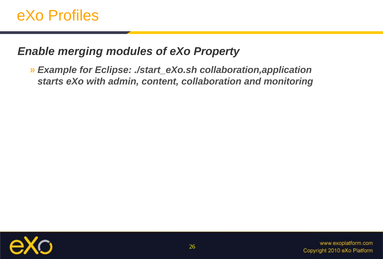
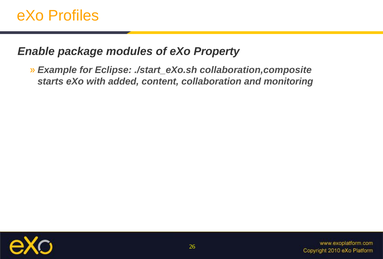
merging: merging -> package
collaboration,application: collaboration,application -> collaboration,composite
admin: admin -> added
